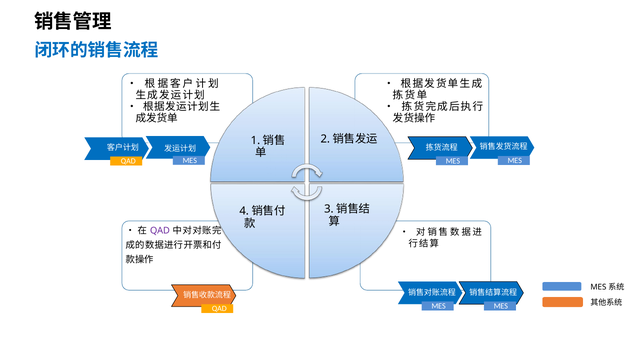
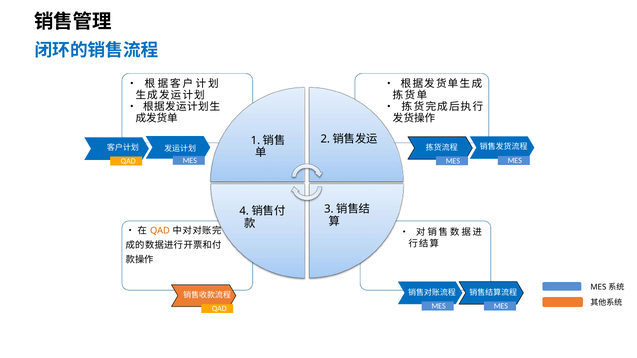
QAD at (160, 231) colour: purple -> orange
